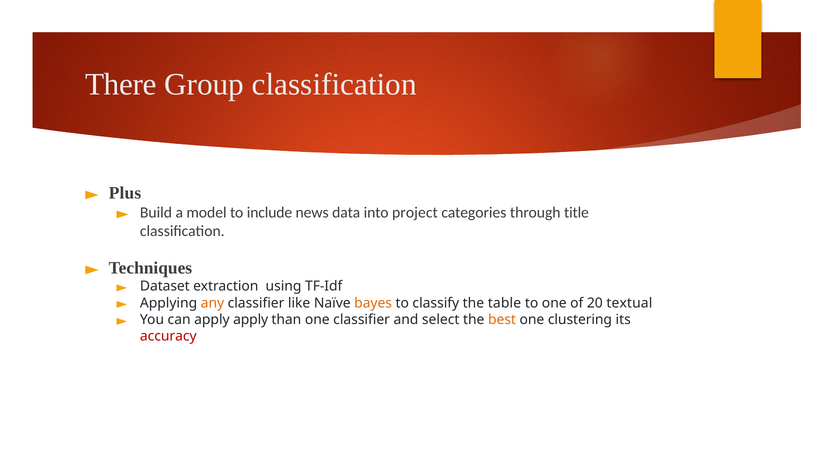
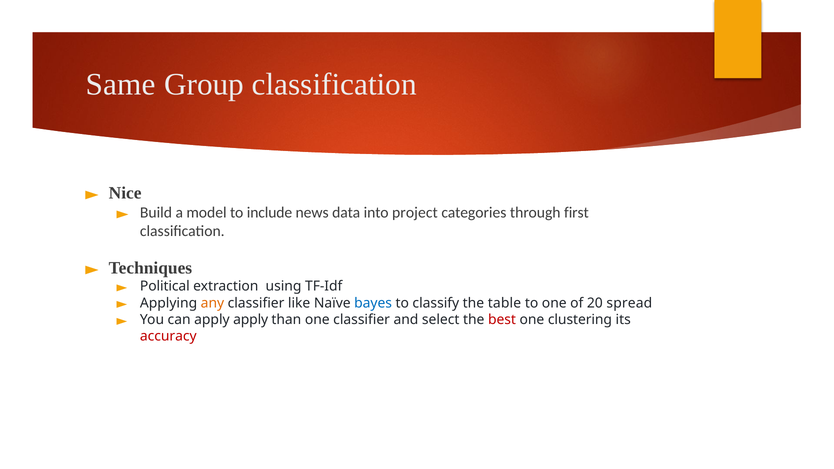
There: There -> Same
Plus: Plus -> Nice
title: title -> first
Dataset: Dataset -> Political
bayes colour: orange -> blue
textual: textual -> spread
best colour: orange -> red
